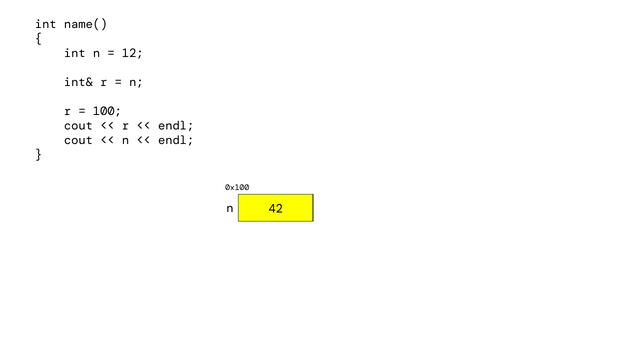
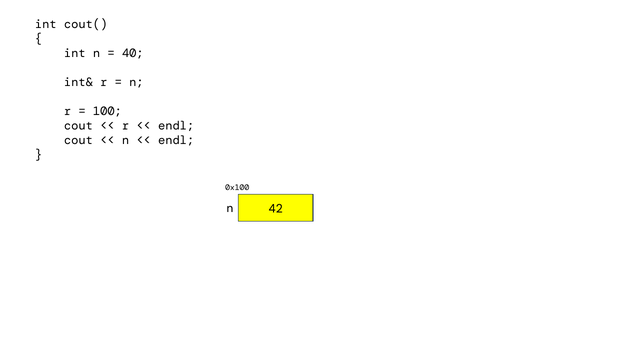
name(: name( -> cout(
12: 12 -> 40
